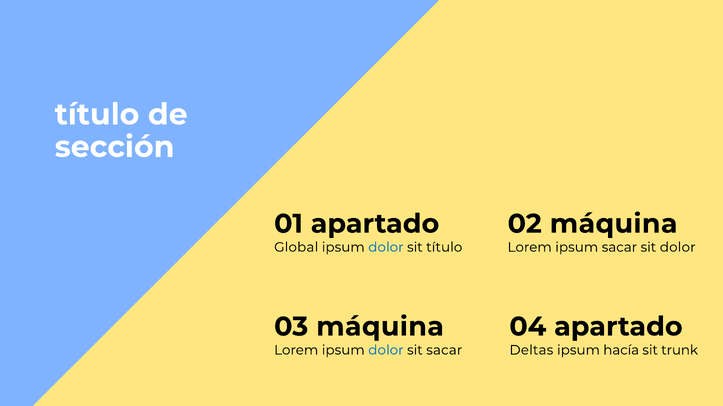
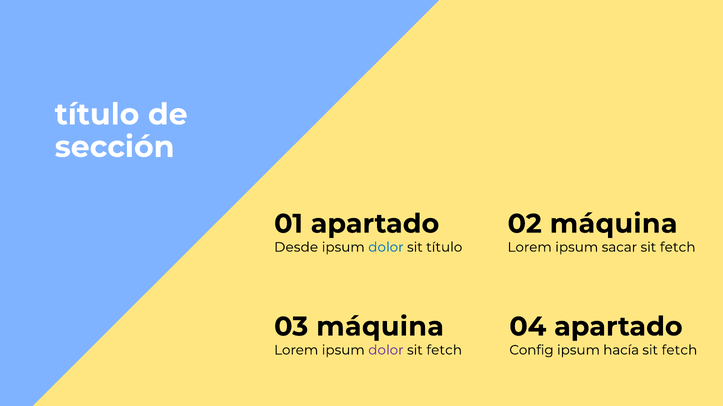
Global: Global -> Desde
dolor at (678, 248): dolor -> fetch
dolor at (386, 351) colour: blue -> purple
sacar at (444, 351): sacar -> fetch
Deltas: Deltas -> Config
trunk at (680, 351): trunk -> fetch
